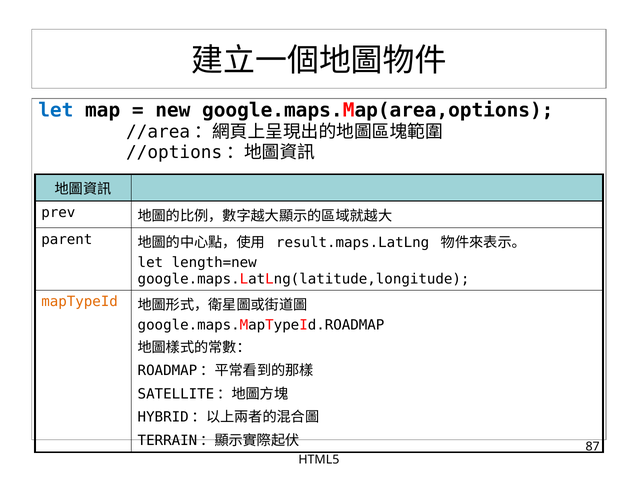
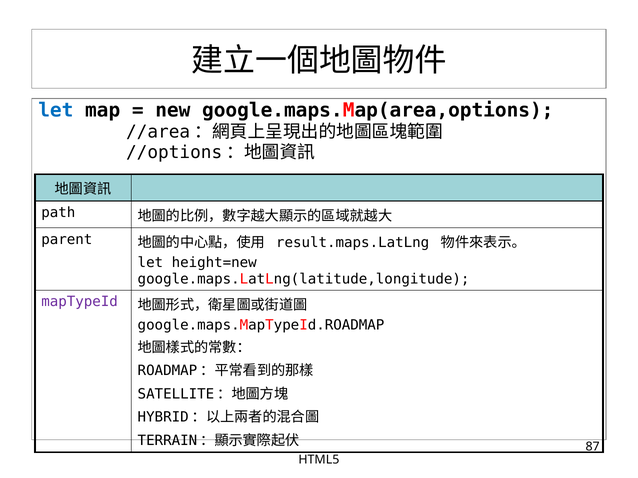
prev: prev -> path
length=new: length=new -> height=new
mapTypeId colour: orange -> purple
